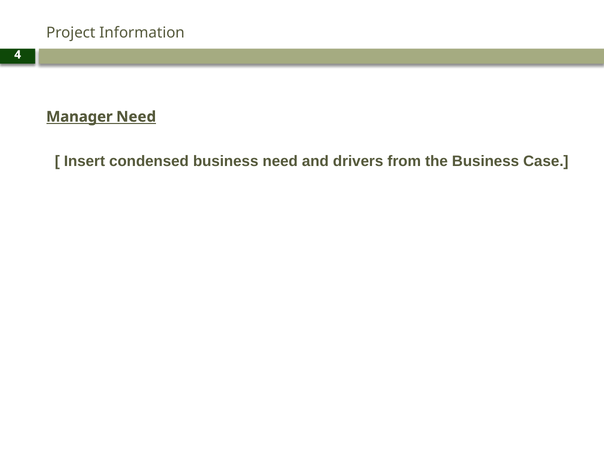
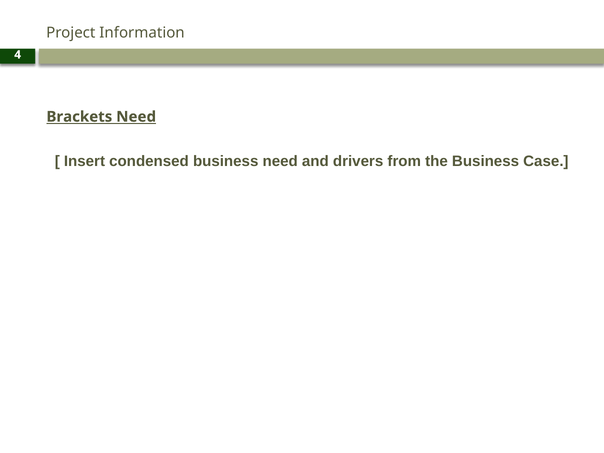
Manager: Manager -> Brackets
